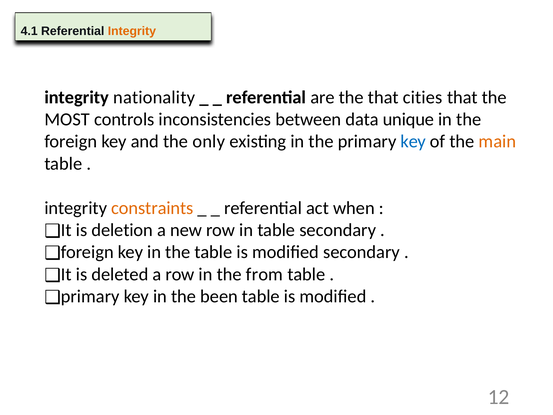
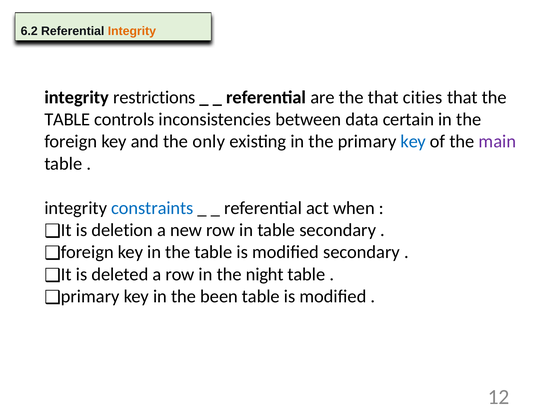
4.1: 4.1 -> 6.2
nationality: nationality -> restrictions
MOST at (67, 119): MOST -> TABLE
unique: unique -> certain
main colour: orange -> purple
constraints colour: orange -> blue
from: from -> night
